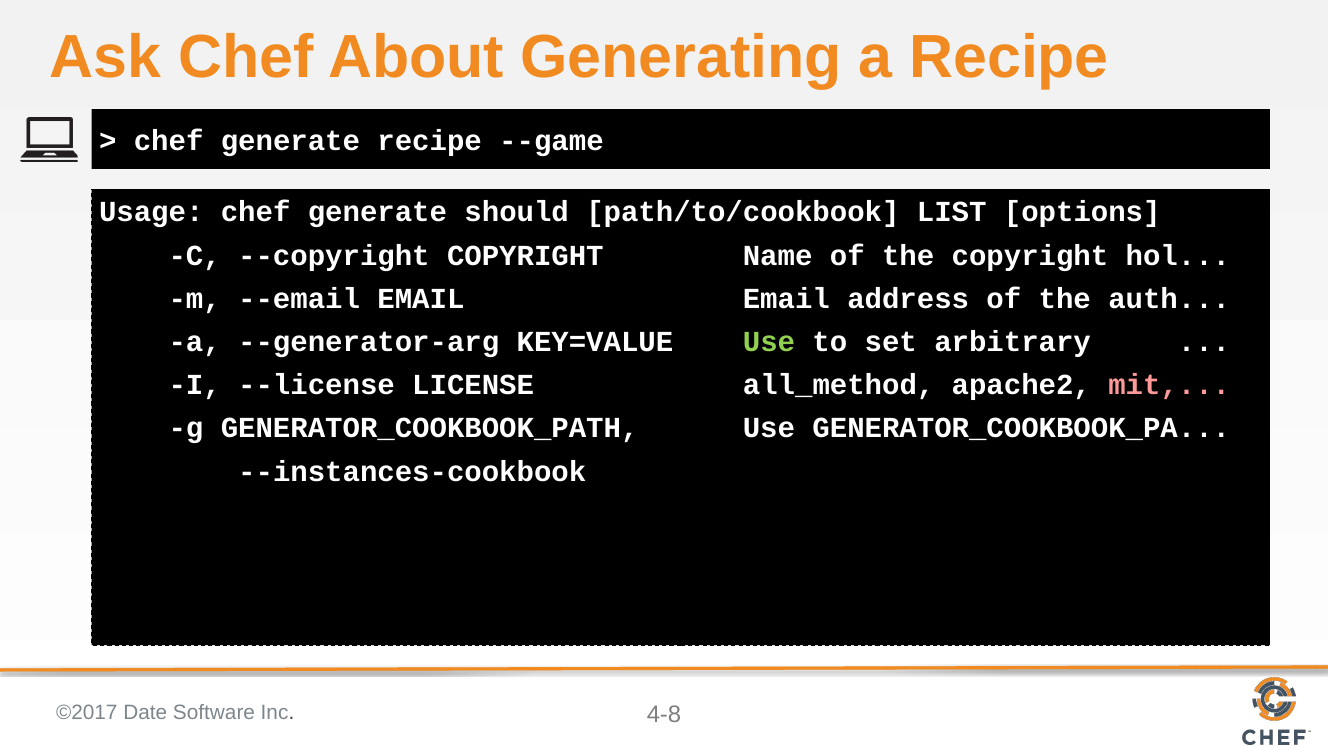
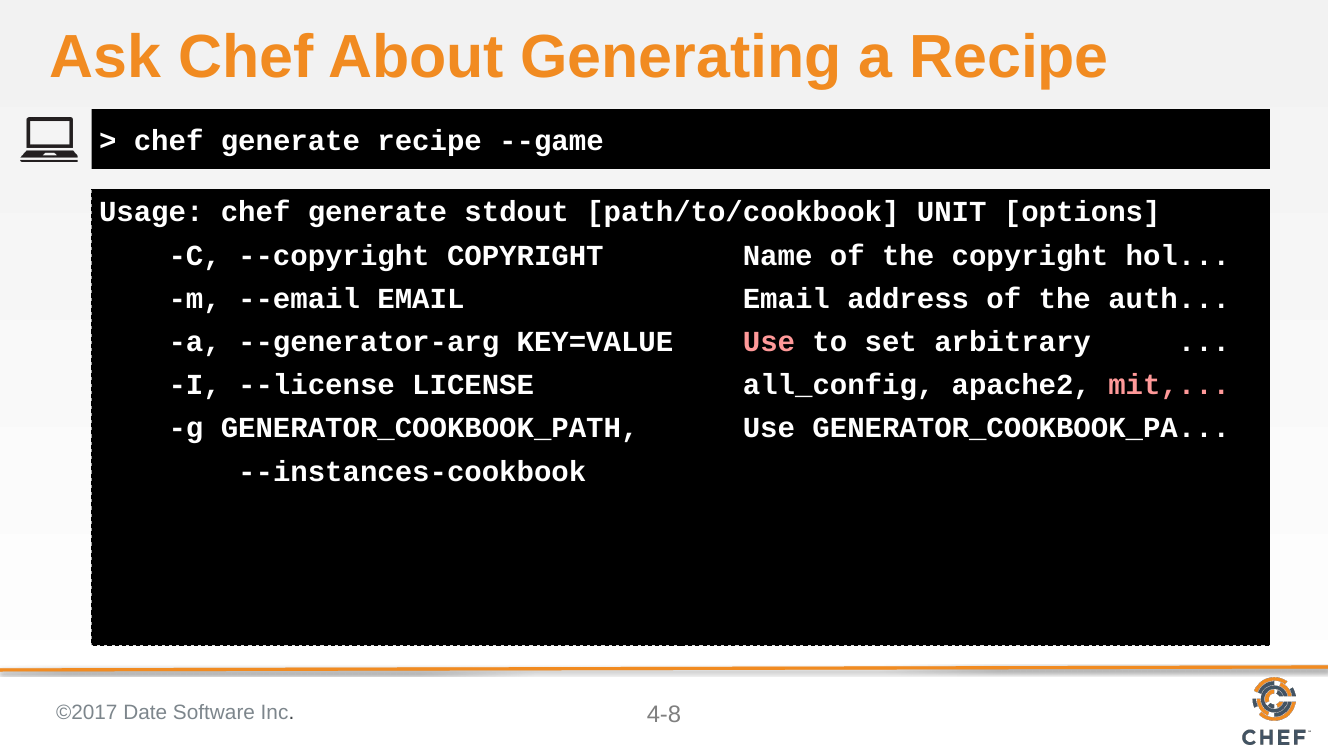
should: should -> stdout
LIST: LIST -> UNIT
Use at (769, 342) colour: light green -> pink
all_method: all_method -> all_config
